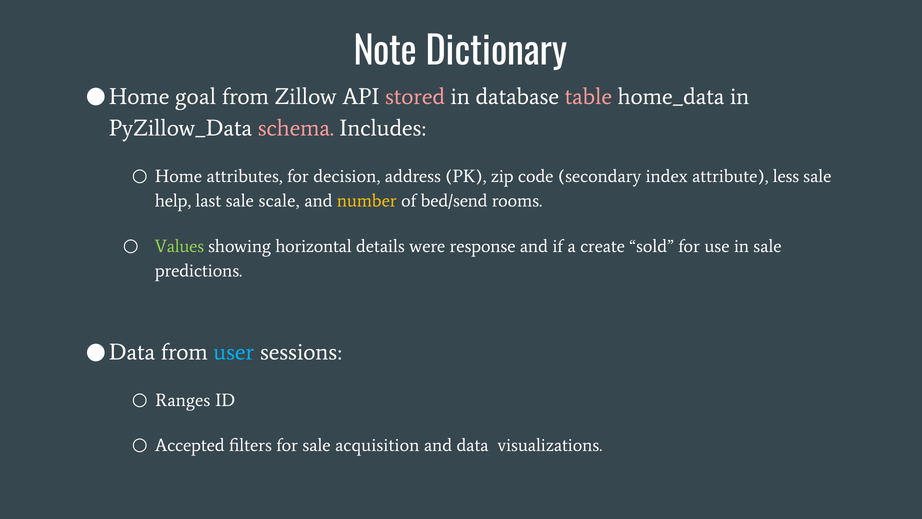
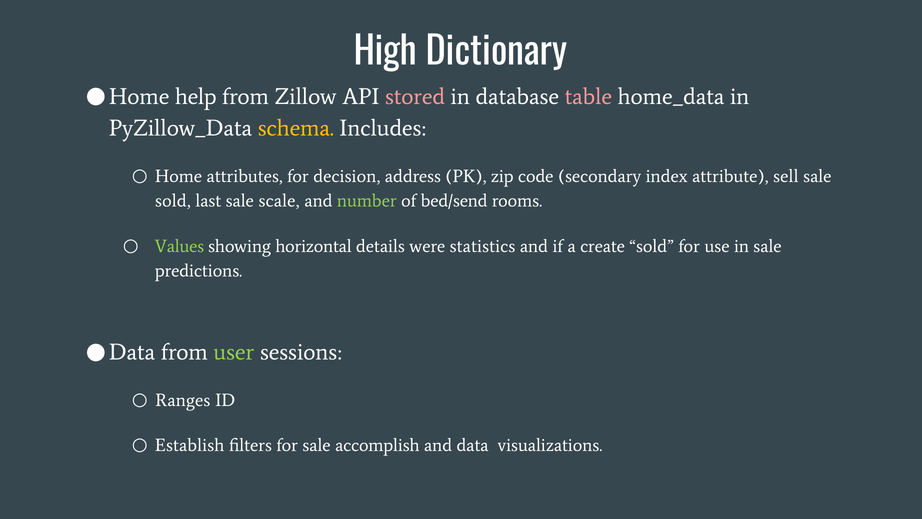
Note: Note -> High
goal: goal -> help
schema colour: pink -> yellow
less: less -> sell
help at (173, 201): help -> sold
number colour: yellow -> light green
response: response -> statistics
user colour: light blue -> light green
Accepted: Accepted -> Establish
acquisition: acquisition -> accomplish
